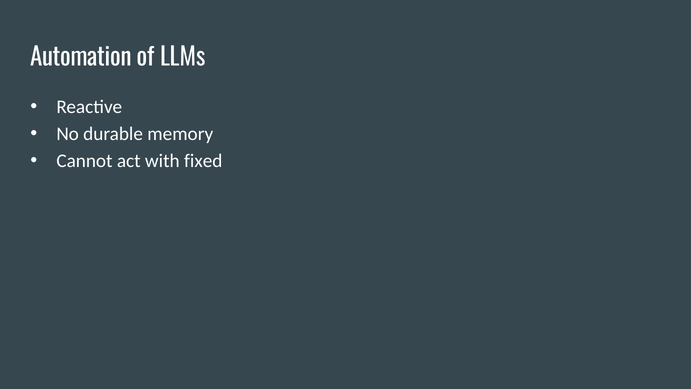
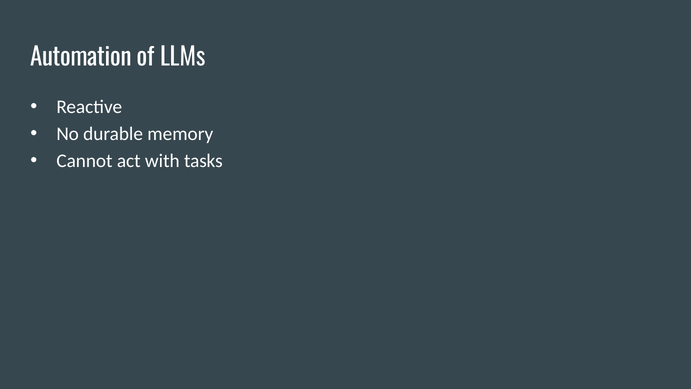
fixed: fixed -> tasks
